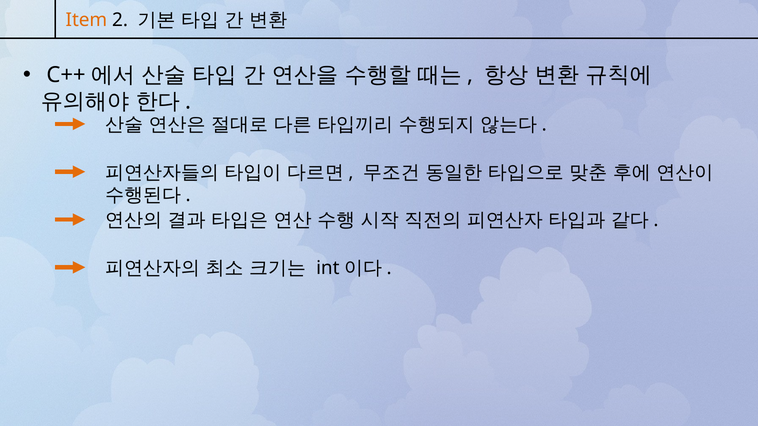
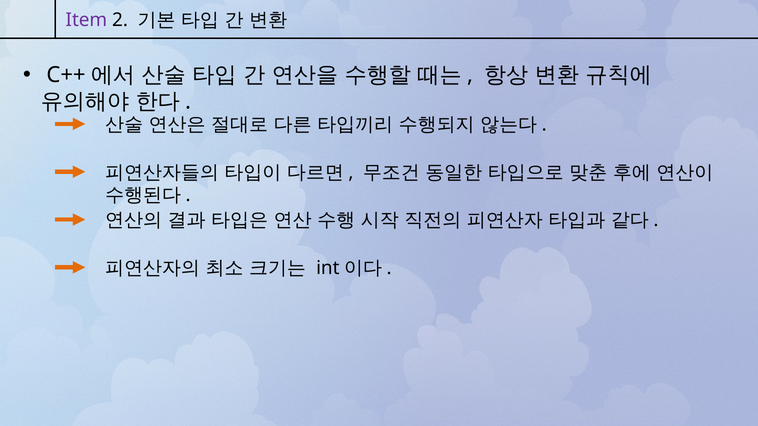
Item colour: orange -> purple
